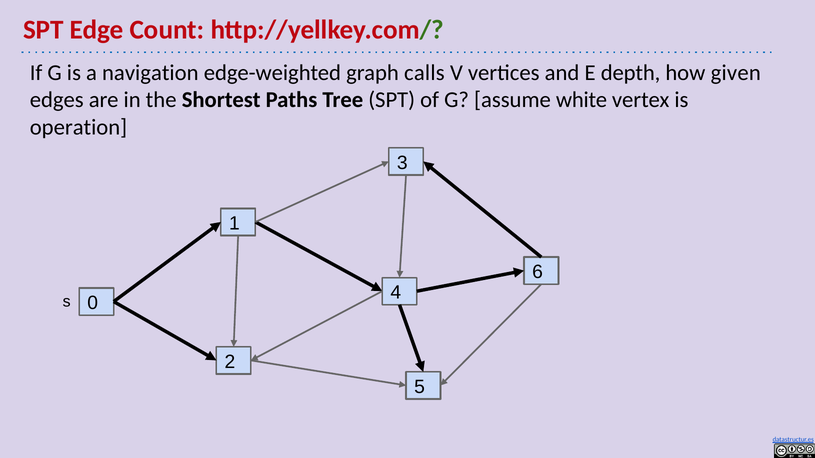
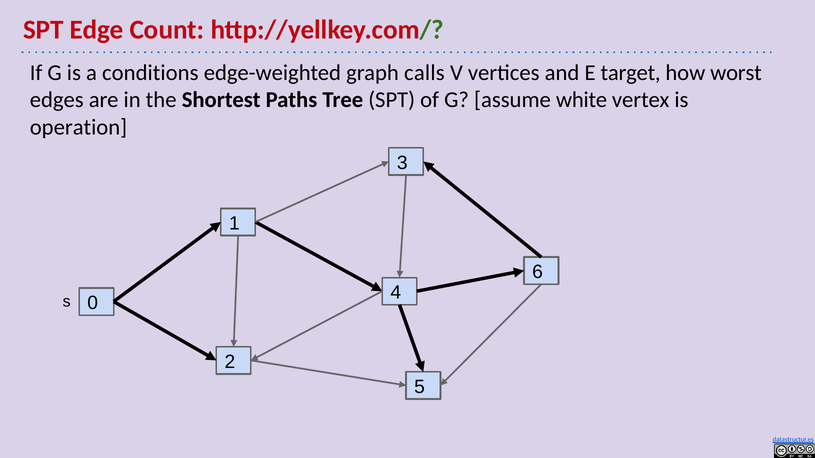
navigation: navigation -> conditions
depth: depth -> target
given: given -> worst
